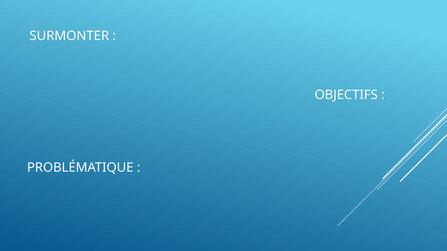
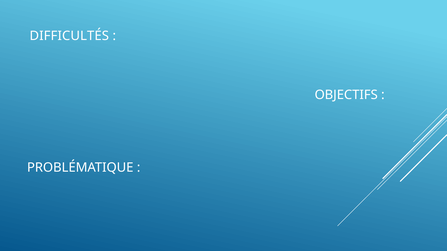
SURMONTER: SURMONTER -> DIFFICULTÉS
